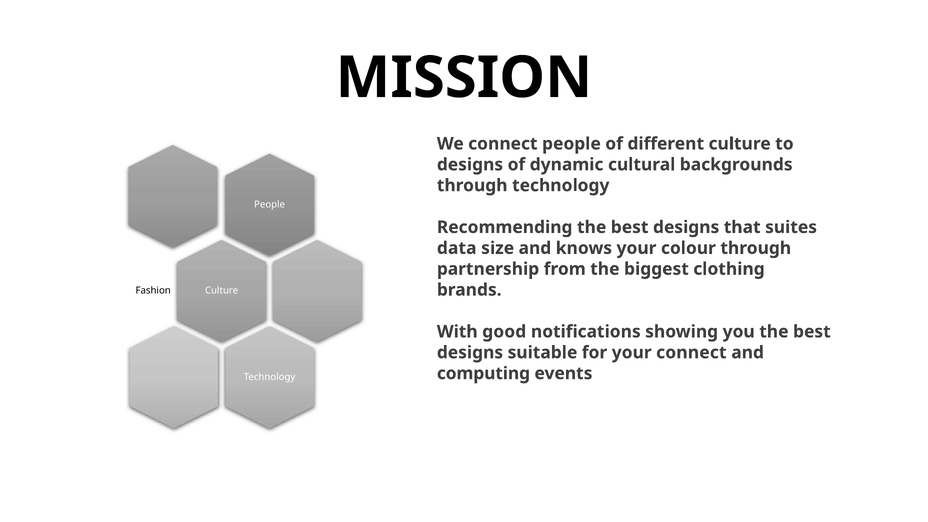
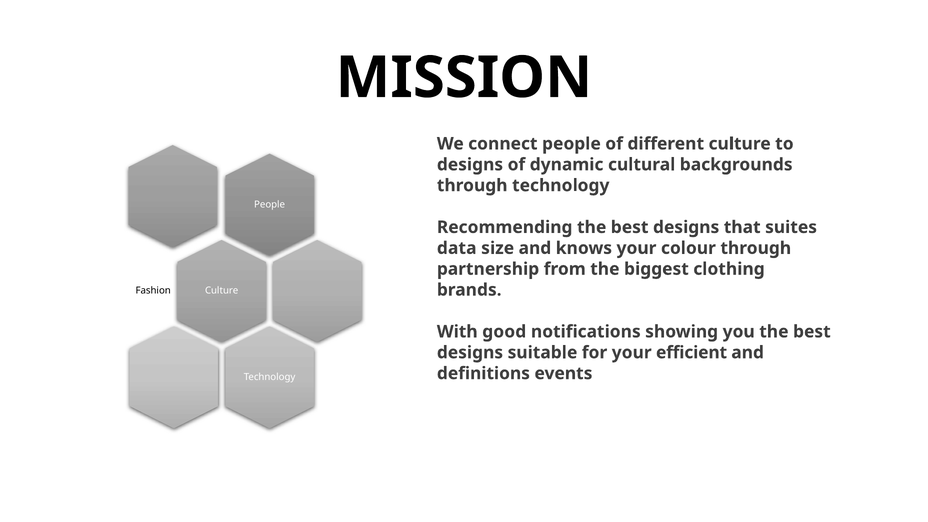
your connect: connect -> efficient
computing: computing -> definitions
